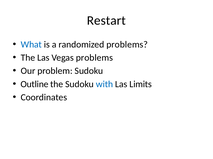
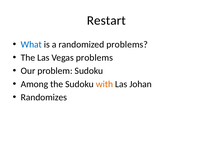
Outline: Outline -> Among
with colour: blue -> orange
Limits: Limits -> Johan
Coordinates: Coordinates -> Randomizes
